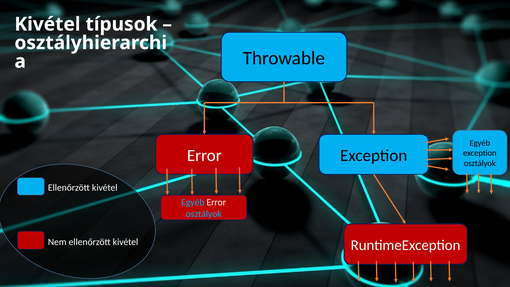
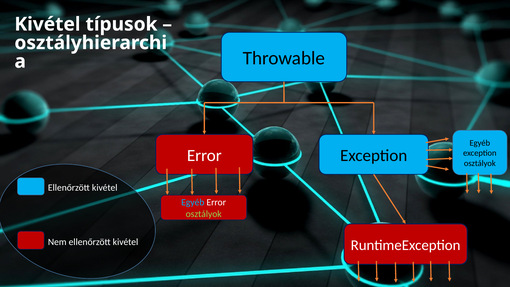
osztályok at (204, 214) colour: light blue -> light green
